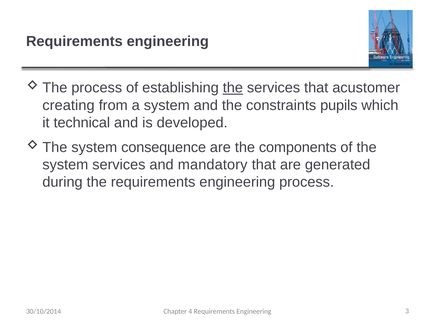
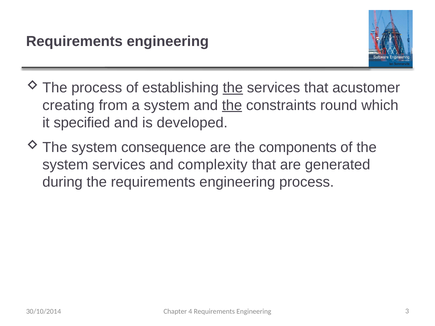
the at (232, 105) underline: none -> present
pupils: pupils -> round
technical: technical -> specified
mandatory: mandatory -> complexity
